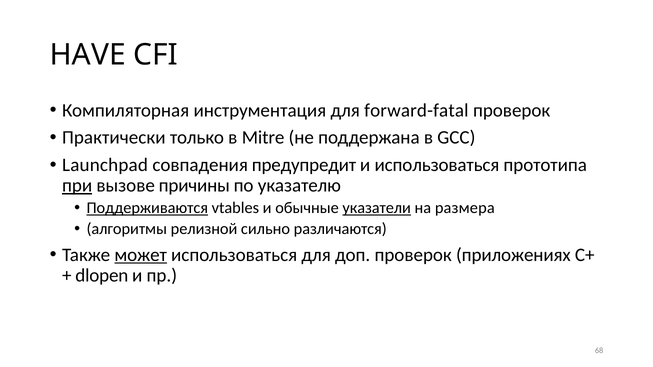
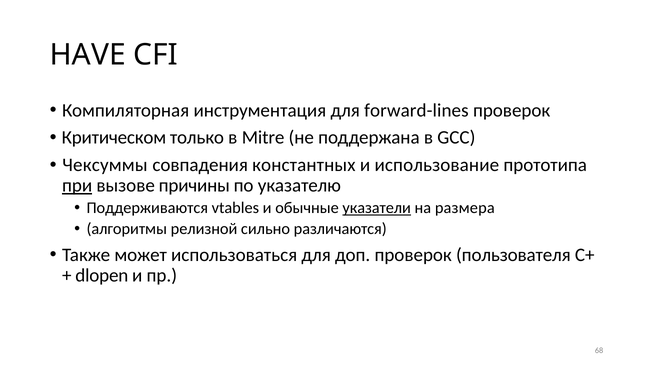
forward-fatal: forward-fatal -> forward-lines
Практически: Практически -> Критическом
Launchpad: Launchpad -> Чексуммы
предупредит: предупредит -> константных
и использоваться: использоваться -> использование
Поддерживаются underline: present -> none
может underline: present -> none
приложениях: приложениях -> пользователя
